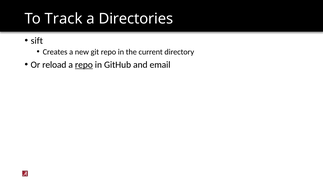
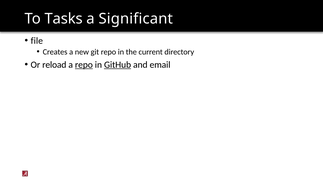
Track: Track -> Tasks
Directories: Directories -> Significant
sift: sift -> file
GitHub underline: none -> present
